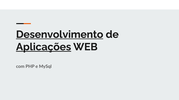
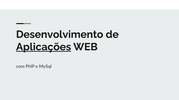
Desenvolvimento underline: present -> none
